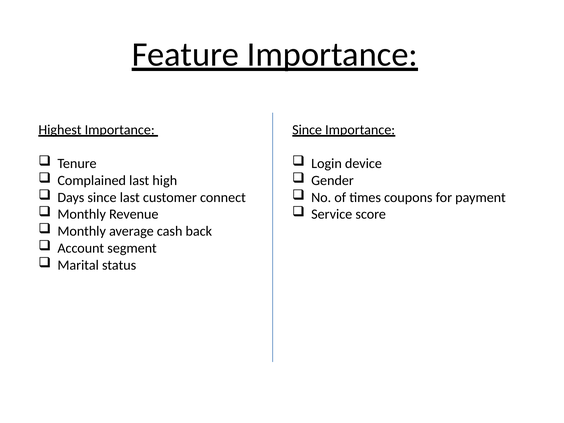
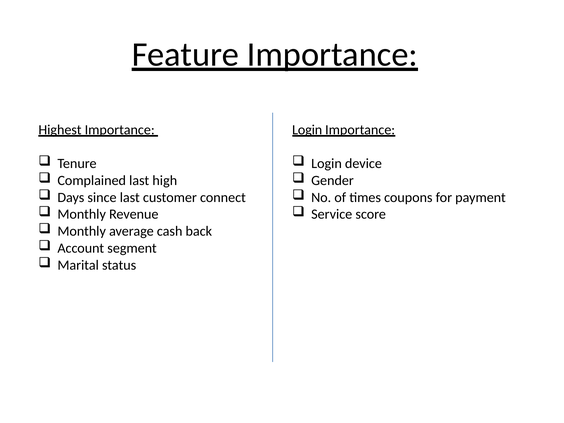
Since at (307, 130): Since -> Login
